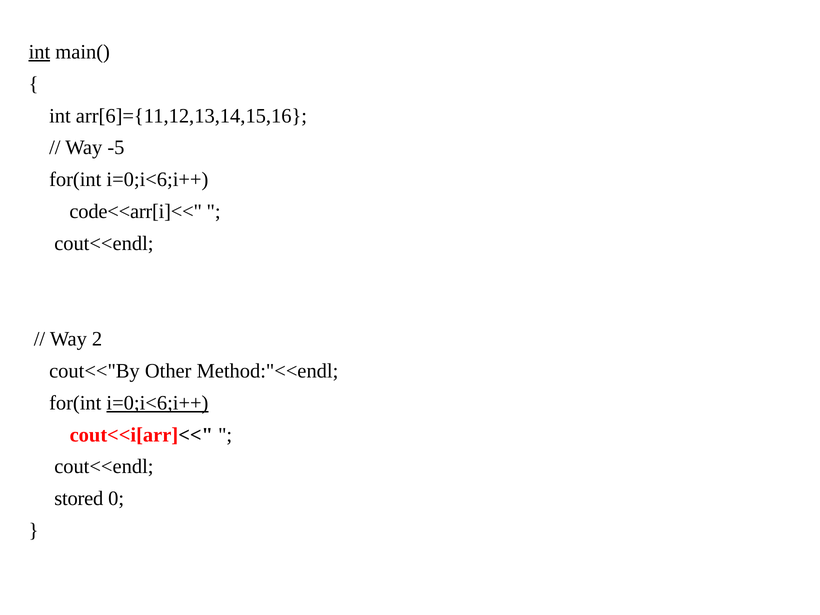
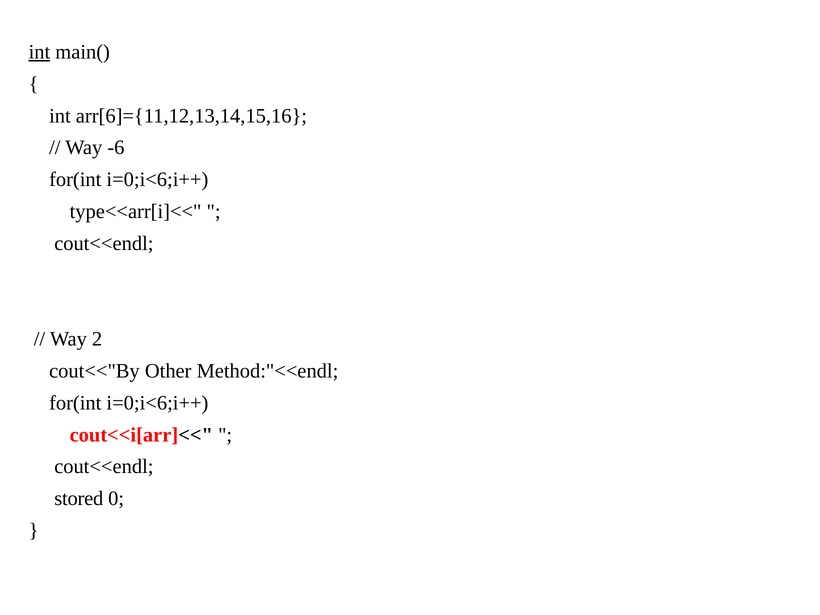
-5: -5 -> -6
code<<arr[i]<<: code<<arr[i]<< -> type<<arr[i]<<
i=0;i<6;i++ at (157, 403) underline: present -> none
